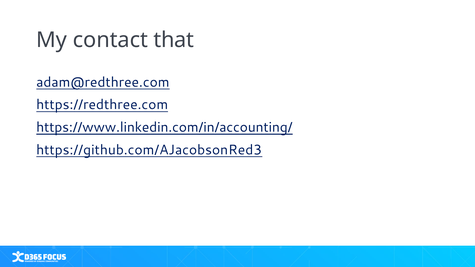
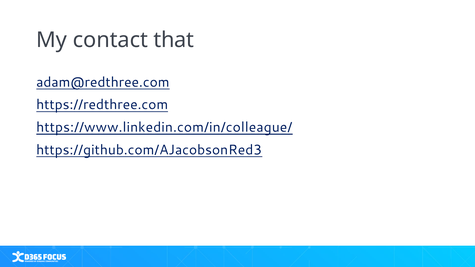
https://www.linkedin.com/in/accounting/: https://www.linkedin.com/in/accounting/ -> https://www.linkedin.com/in/colleague/
